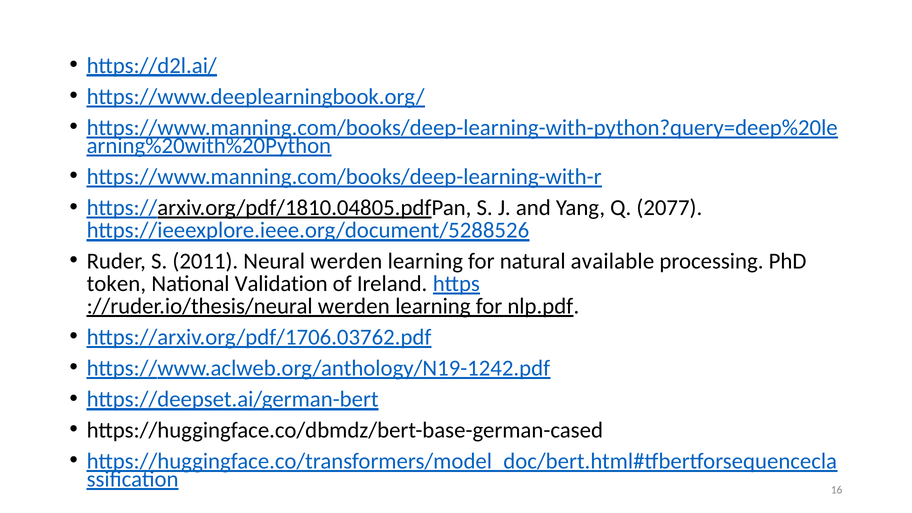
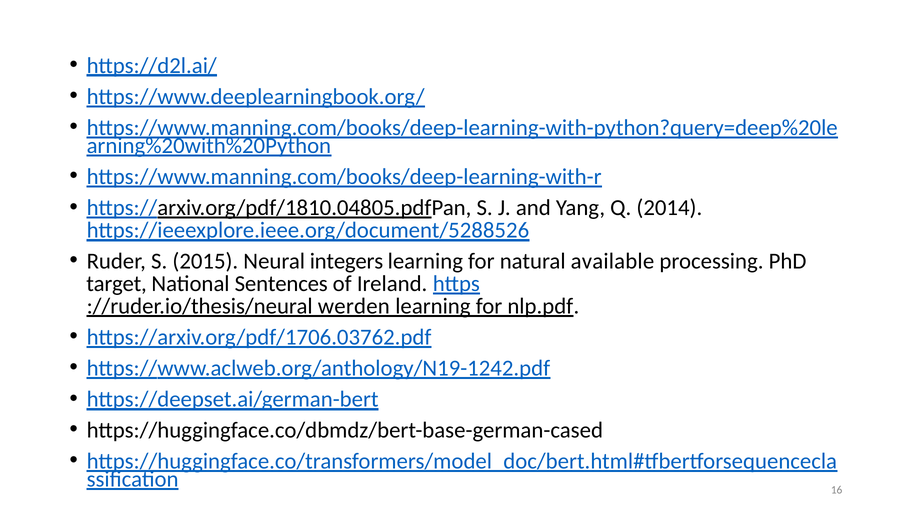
2077: 2077 -> 2014
2011: 2011 -> 2015
Neural werden: werden -> integers
token: token -> target
Validation: Validation -> Sentences
